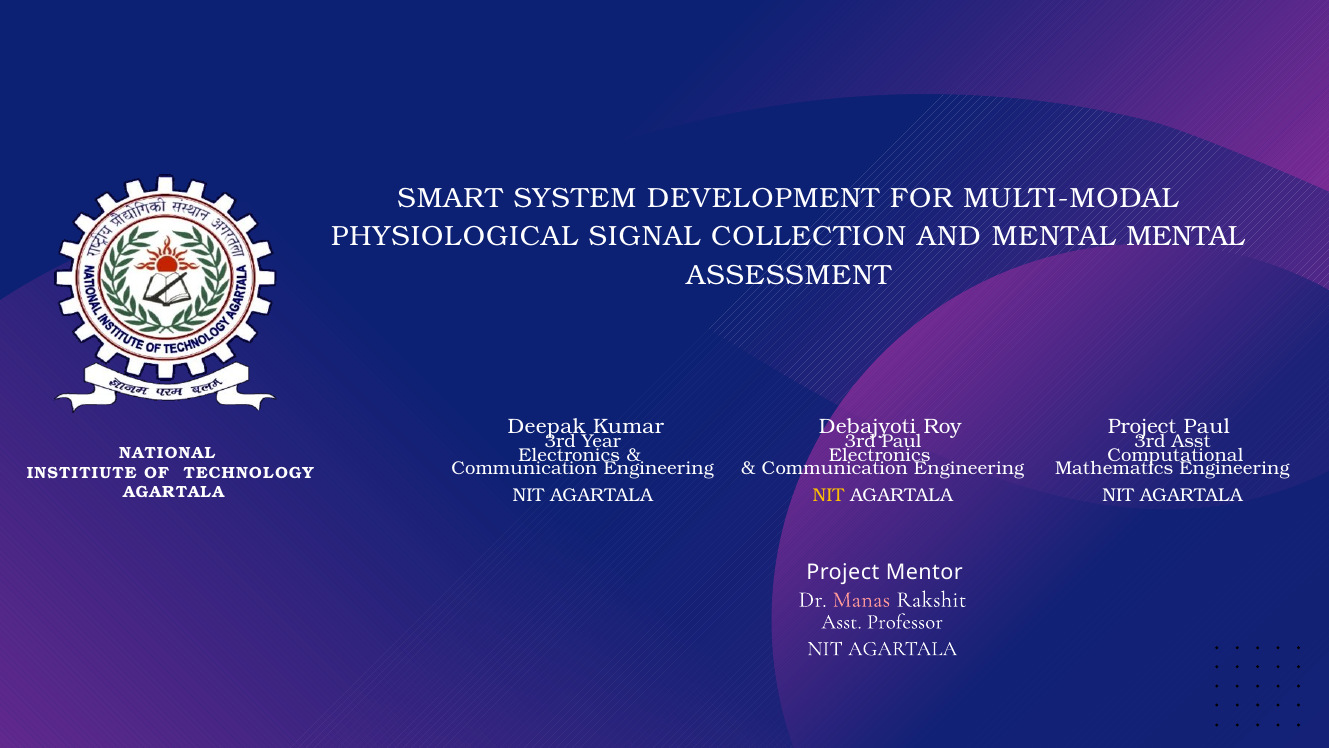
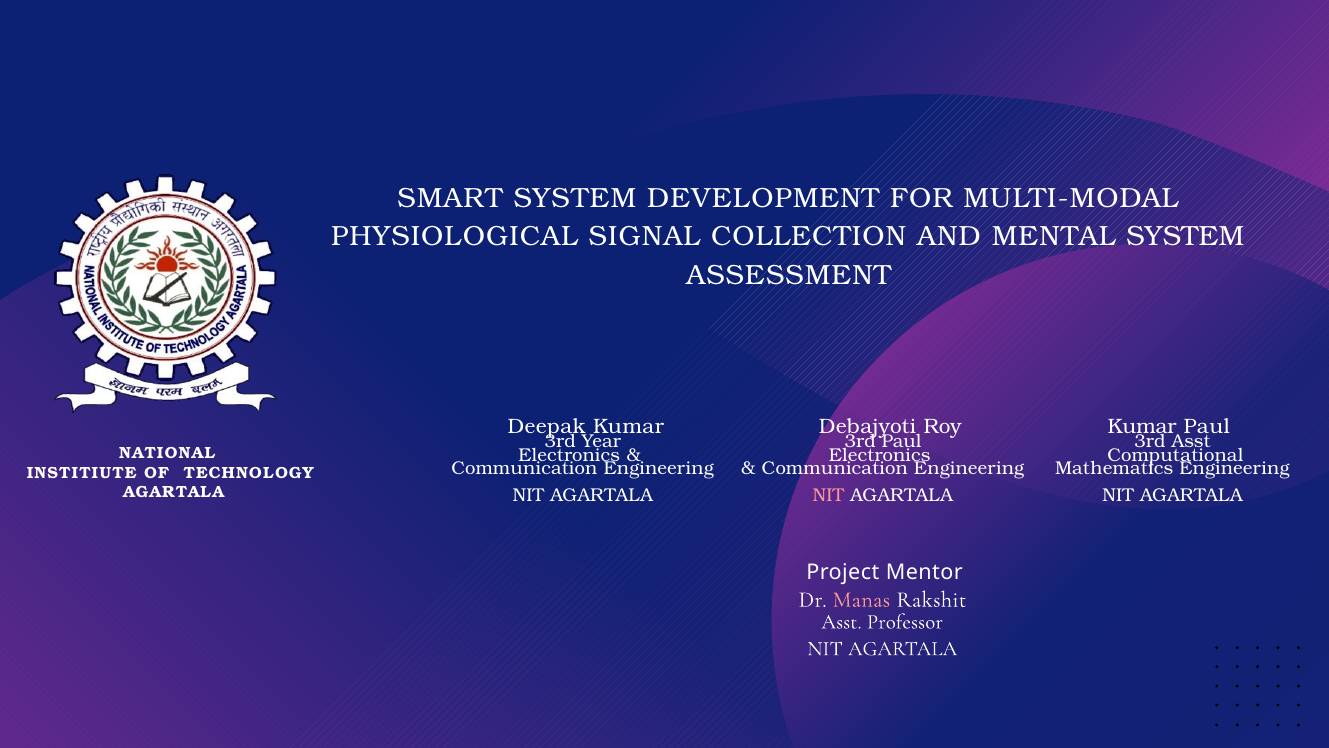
MENTAL MENTAL: MENTAL -> SYSTEM
Project at (1142, 426): Project -> Kumar
NIT at (828, 495) colour: yellow -> pink
